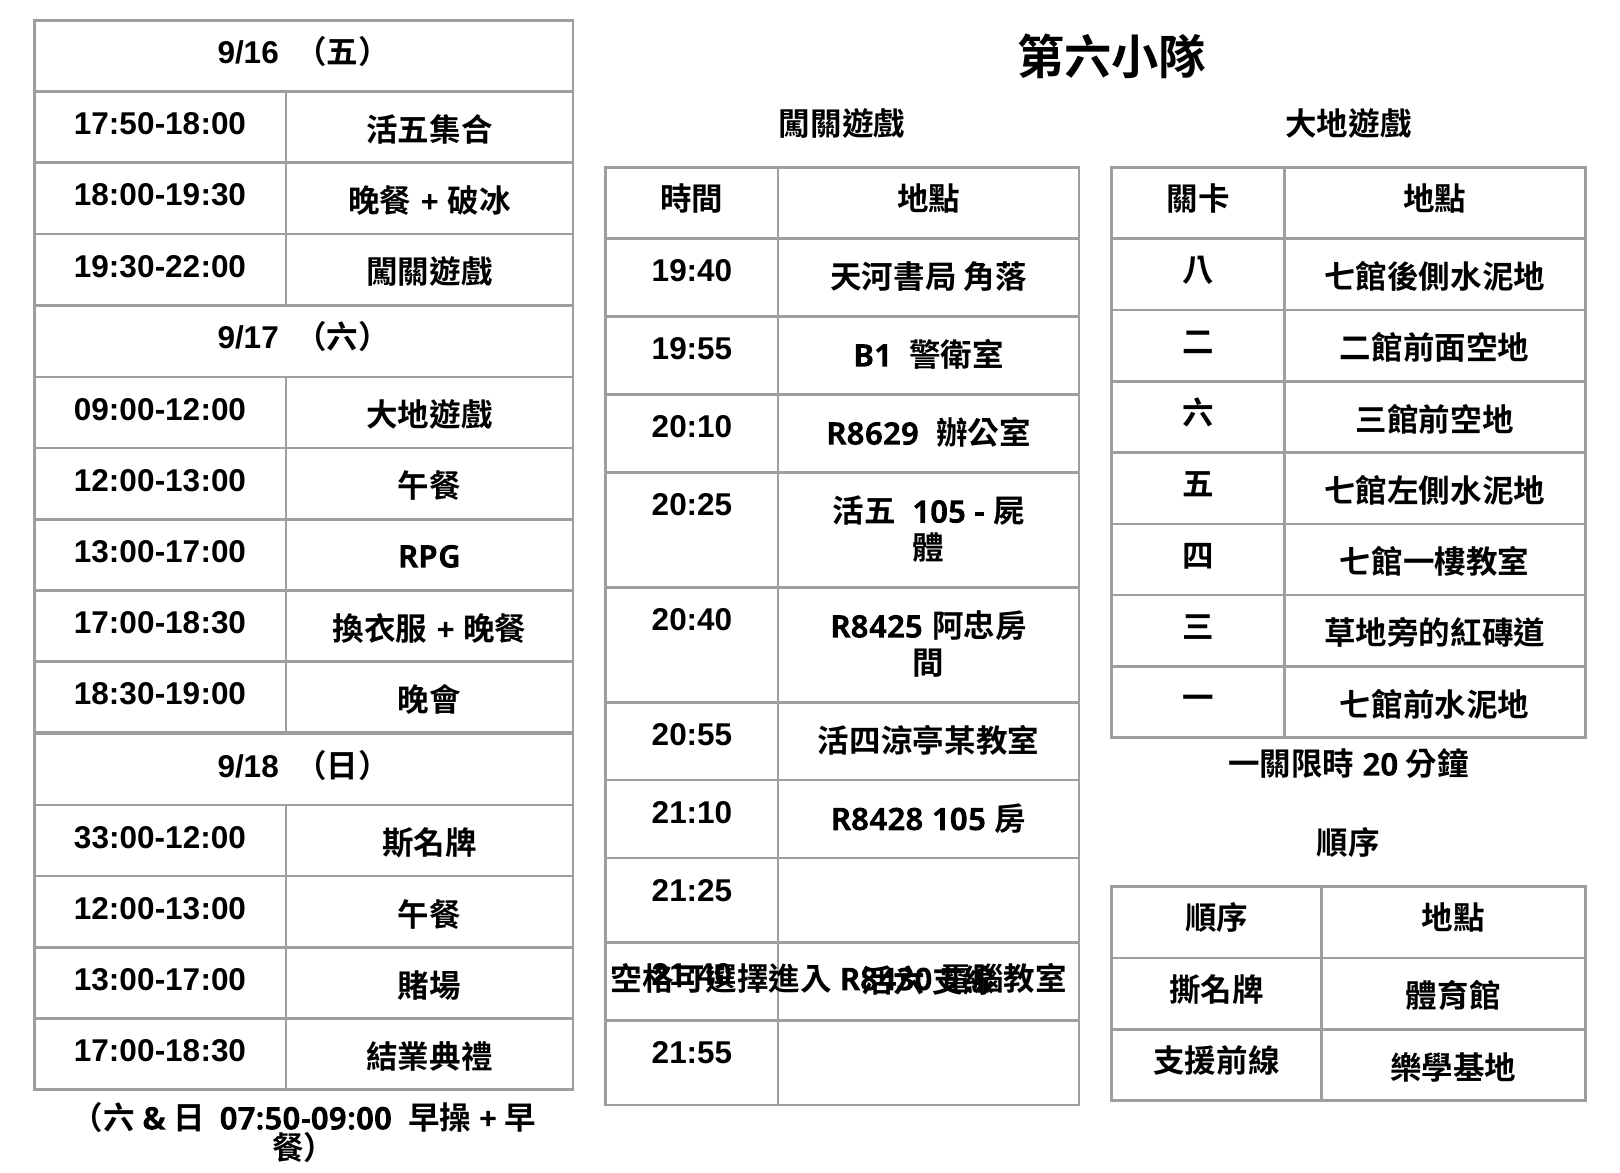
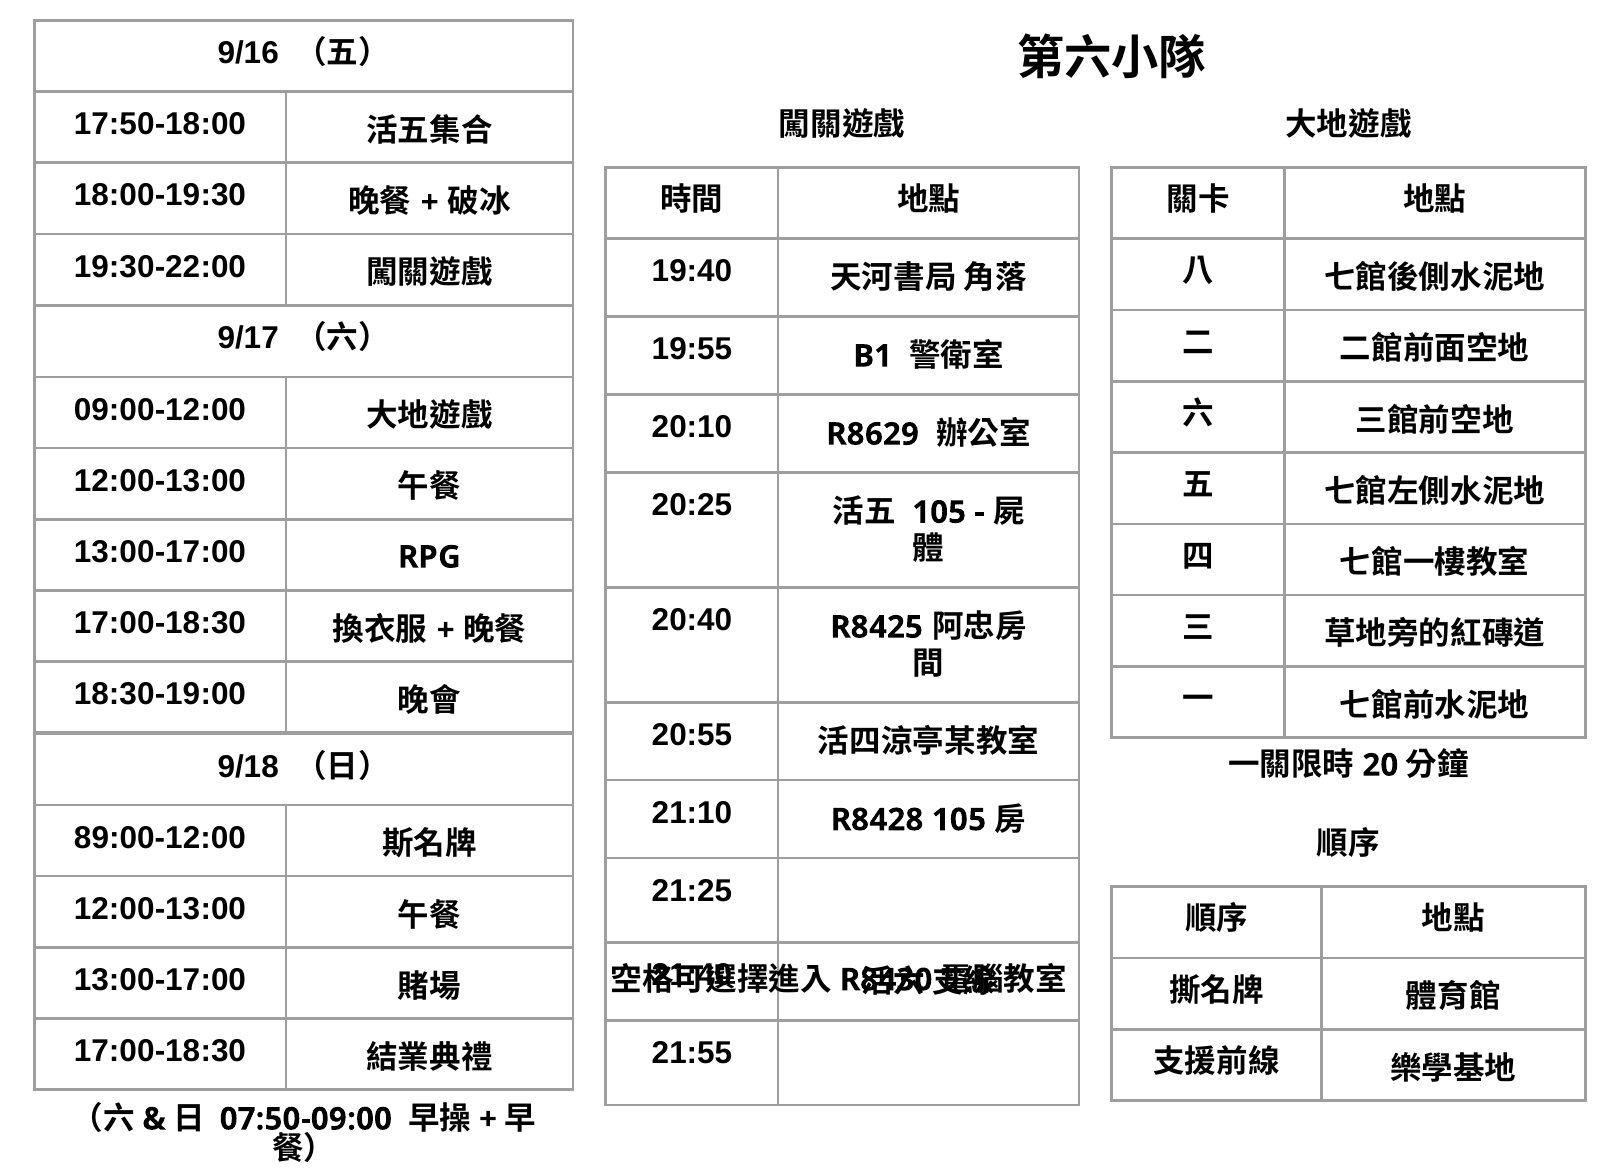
33:00-12:00: 33:00-12:00 -> 89:00-12:00
